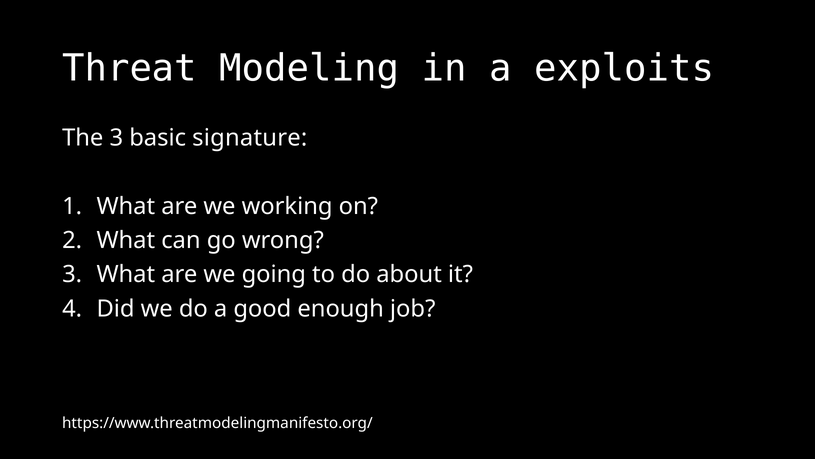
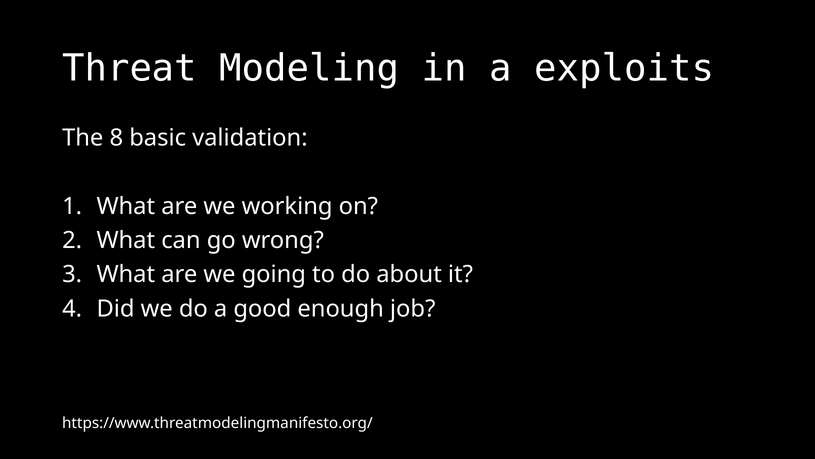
The 3: 3 -> 8
signature: signature -> validation
